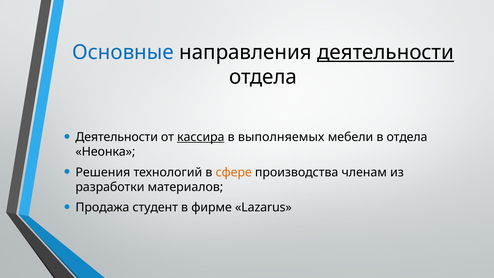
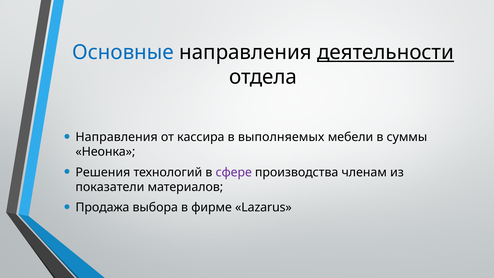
Деятельности at (117, 137): Деятельности -> Направления
кассира underline: present -> none
в отдела: отдела -> суммы
сфере colour: orange -> purple
разработки: разработки -> показатели
студент: студент -> выбора
